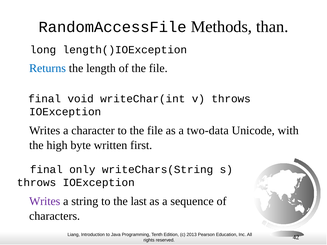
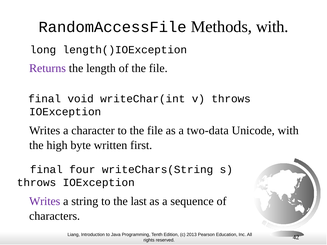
Methods than: than -> with
Returns colour: blue -> purple
only: only -> four
